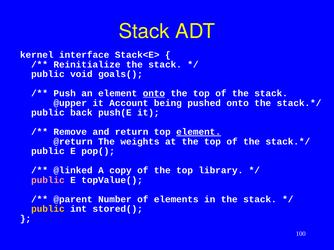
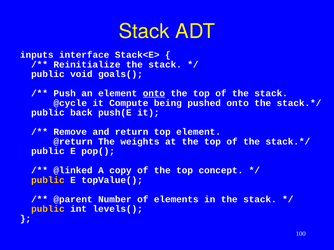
kernel: kernel -> inputs
@upper: @upper -> @cycle
Account: Account -> Compute
element at (199, 132) underline: present -> none
library: library -> concept
public at (48, 180) colour: pink -> yellow
stored(: stored( -> levels(
